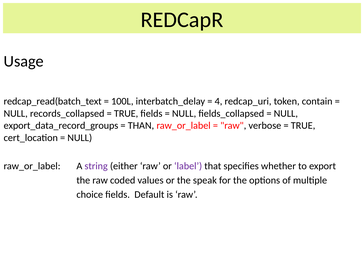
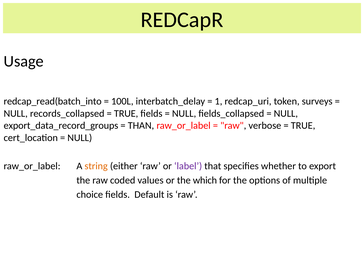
redcap_read(batch_text: redcap_read(batch_text -> redcap_read(batch_into
4: 4 -> 1
contain: contain -> surveys
string colour: purple -> orange
speak: speak -> which
